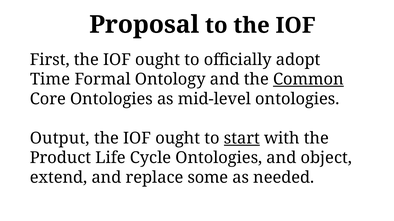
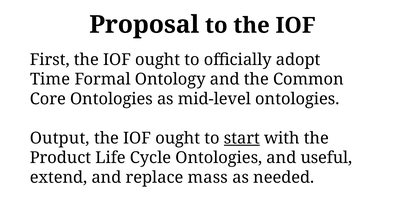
Common underline: present -> none
object: object -> useful
some: some -> mass
